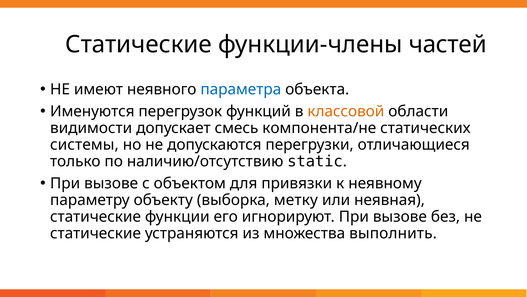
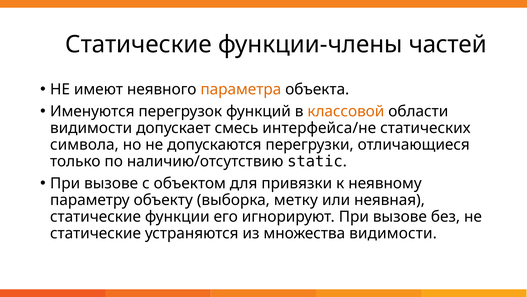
параметра colour: blue -> orange
компонента/не: компонента/не -> интерфейса/не
системы: системы -> символа
множества выполнить: выполнить -> видимости
